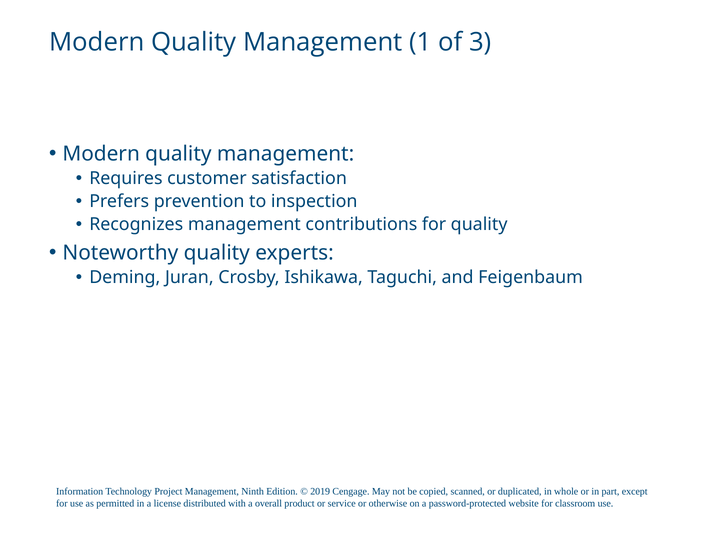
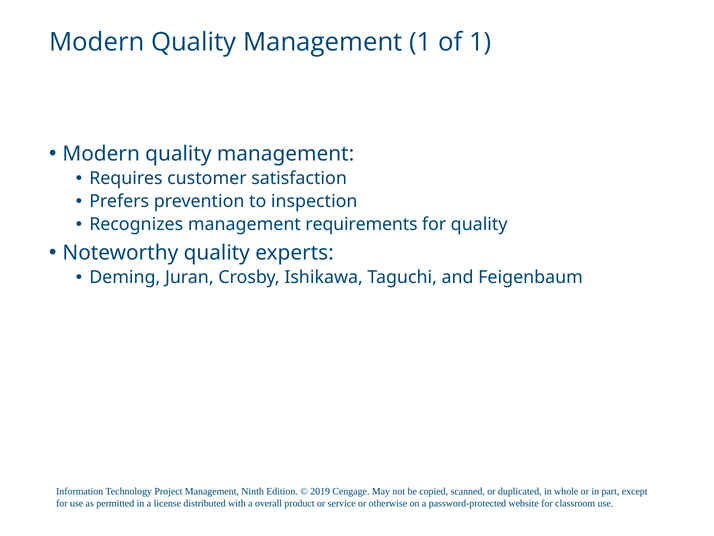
of 3: 3 -> 1
contributions: contributions -> requirements
